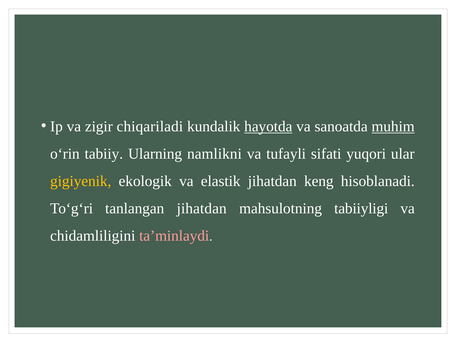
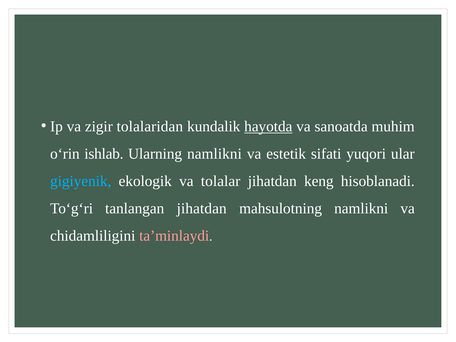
chiqariladi: chiqariladi -> tolalaridan
muhim underline: present -> none
tabiiy: tabiiy -> ishlab
tufayli: tufayli -> estetik
gigiyenik colour: yellow -> light blue
elastik: elastik -> tolalar
mahsulotning tabiiyligi: tabiiyligi -> namlikni
